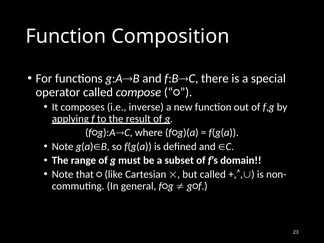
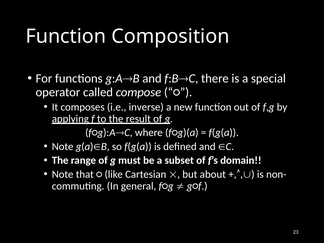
but called: called -> about
